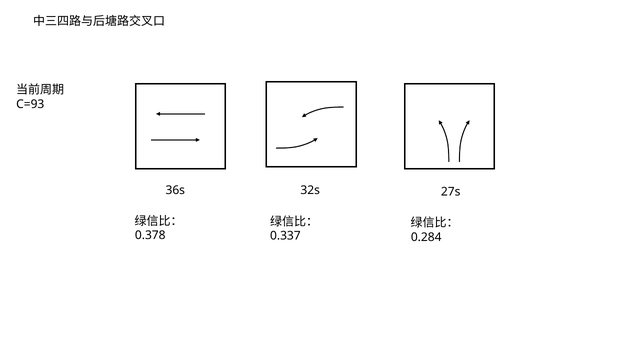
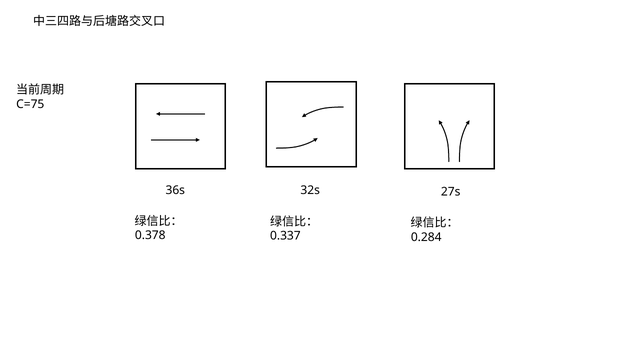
C=93: C=93 -> C=75
